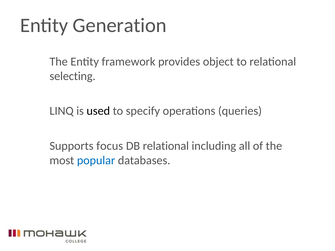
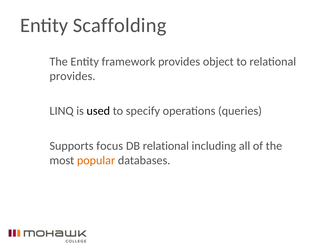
Generation: Generation -> Scaffolding
selecting at (73, 76): selecting -> provides
popular colour: blue -> orange
